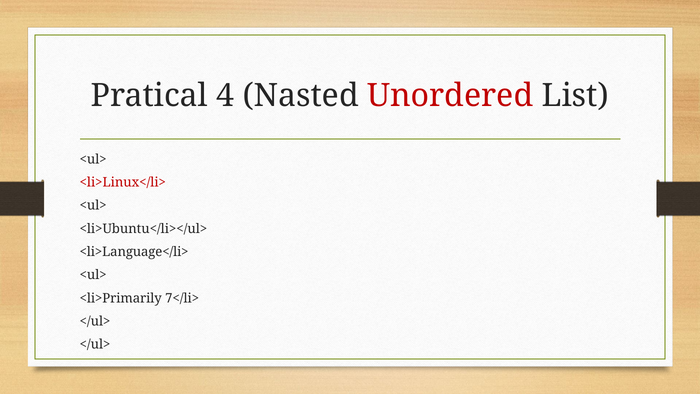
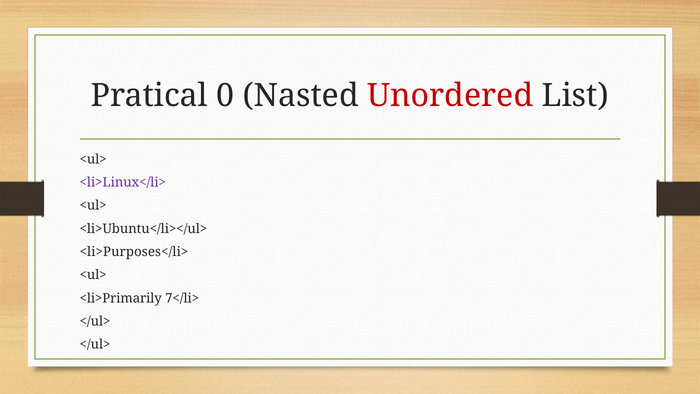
4: 4 -> 0
<li>Linux</li> colour: red -> purple
<li>Language</li>: <li>Language</li> -> <li>Purposes</li>
